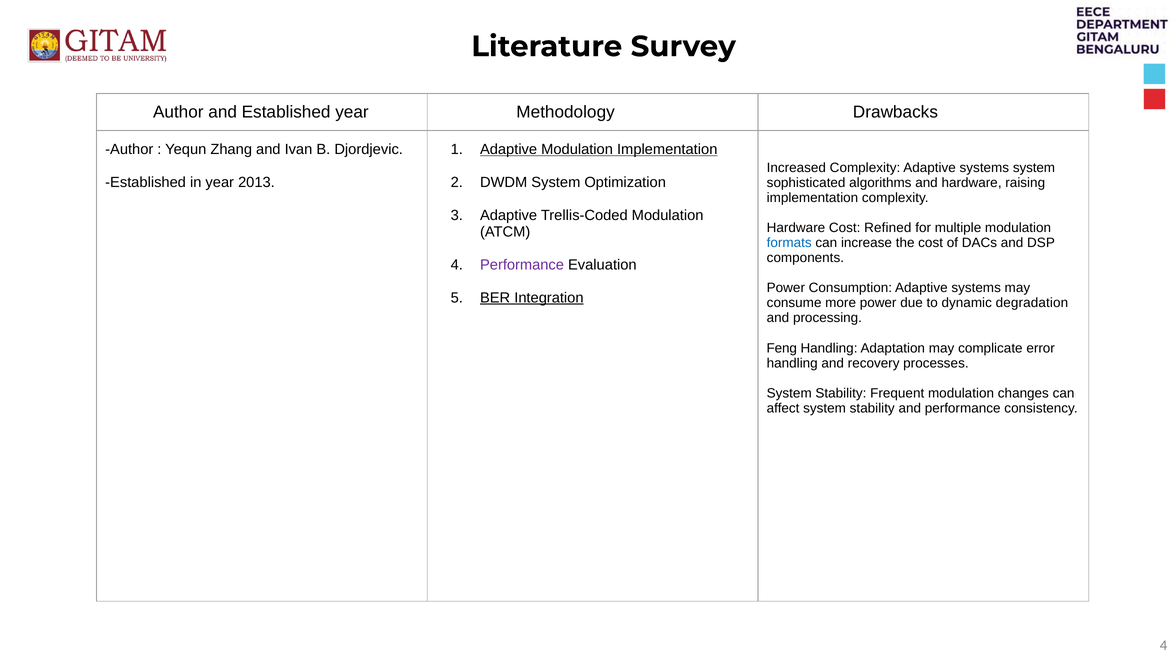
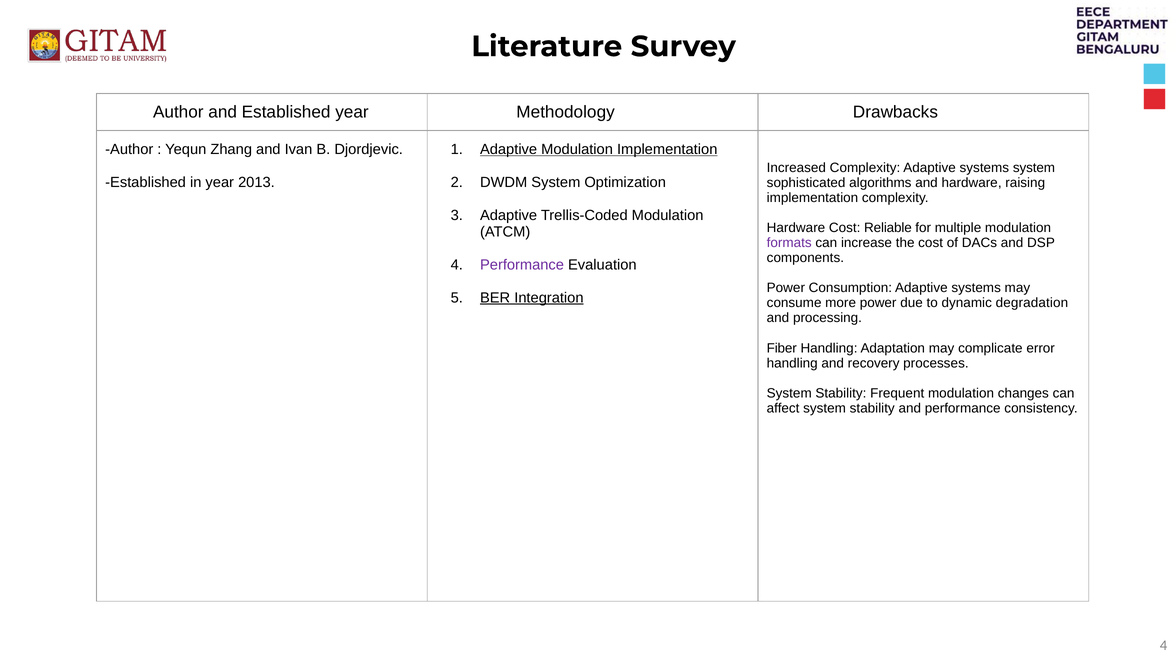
Refined: Refined -> Reliable
formats colour: blue -> purple
Feng: Feng -> Fiber
